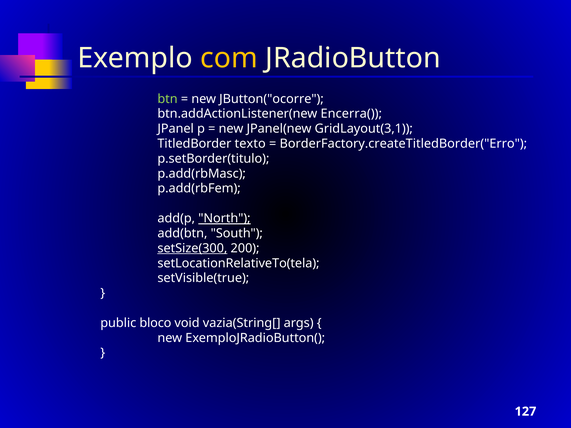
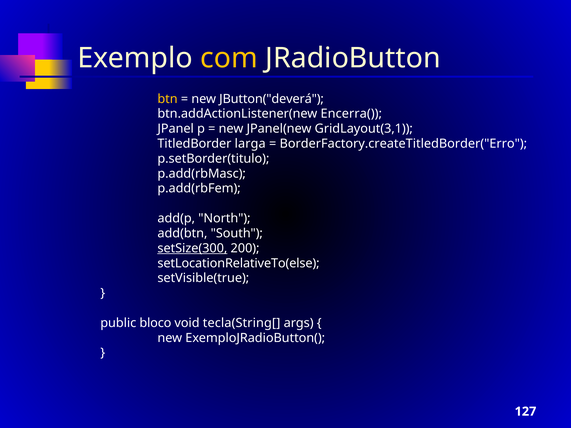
btn colour: light green -> yellow
JButton("ocorre: JButton("ocorre -> JButton("deverá
texto: texto -> larga
North underline: present -> none
setLocationRelativeTo(tela: setLocationRelativeTo(tela -> setLocationRelativeTo(else
vazia(String[: vazia(String[ -> tecla(String[
